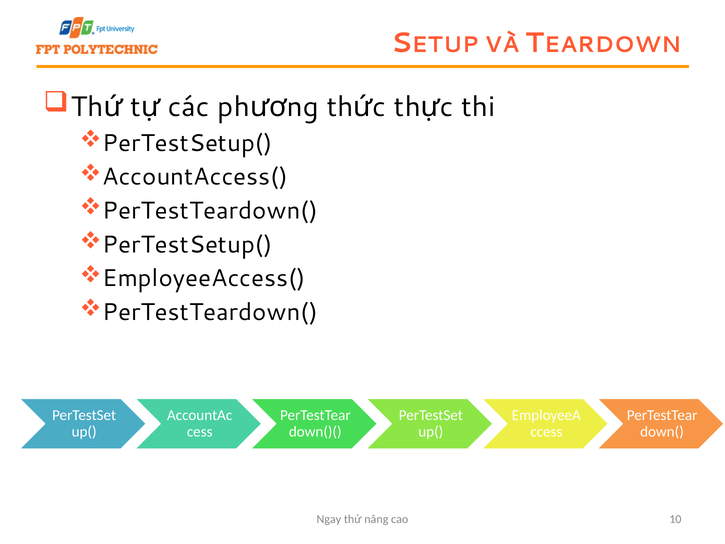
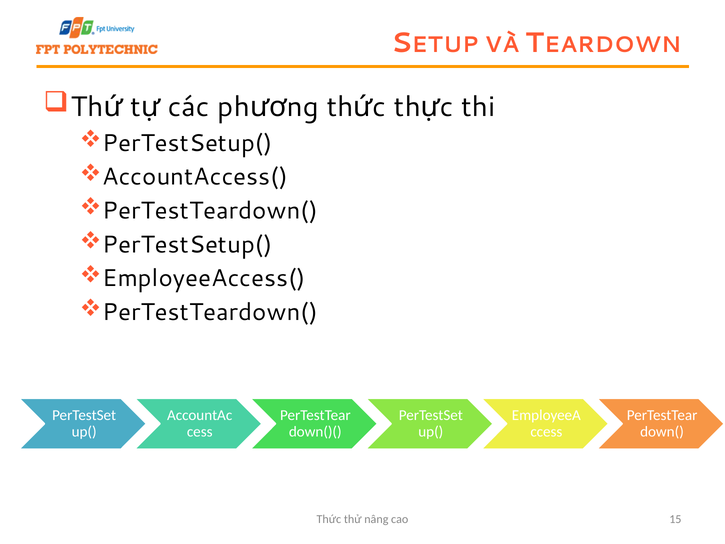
Ngay: Ngay -> Thức
10: 10 -> 15
